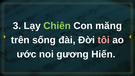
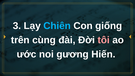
Chiên colour: light green -> light blue
măng: măng -> giống
sống: sống -> cùng
